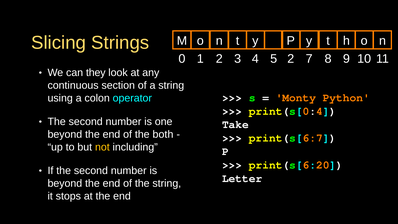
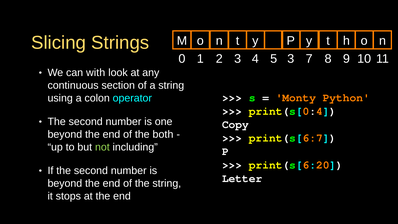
5 2: 2 -> 3
they: they -> with
Take: Take -> Copy
not colour: yellow -> light green
